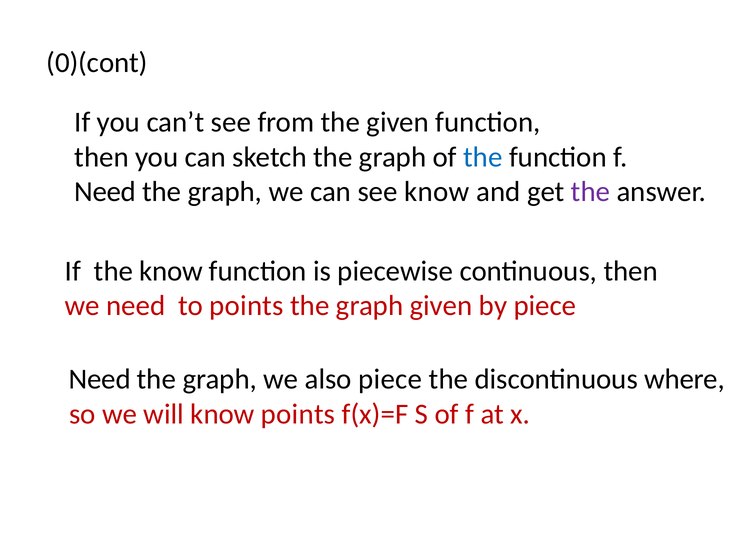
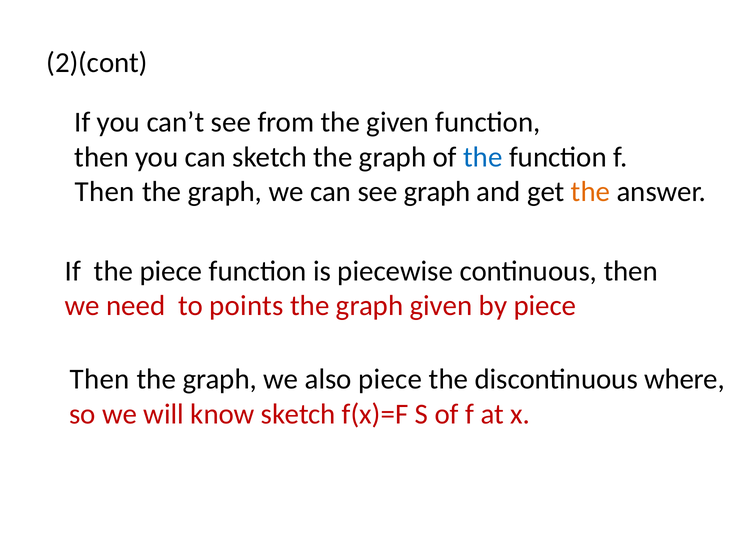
0)(cont: 0)(cont -> 2)(cont
Need at (105, 192): Need -> Then
see know: know -> graph
the at (591, 192) colour: purple -> orange
the know: know -> piece
Need at (100, 379): Need -> Then
know points: points -> sketch
